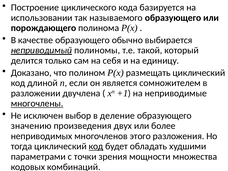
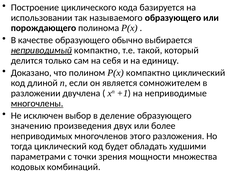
неприводимый полиномы: полиномы -> компактно
P(x размещать: размещать -> компактно
код at (96, 146) underline: present -> none
